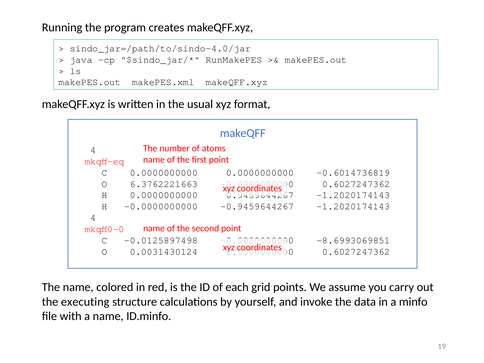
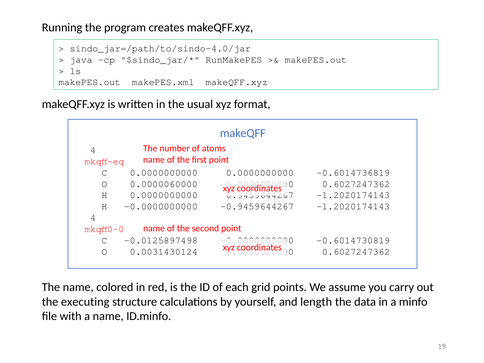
6.3762221663: 6.3762221663 -> 0.0000060000
-8.6993069851: -8.6993069851 -> -0.6014730819
invoke: invoke -> length
